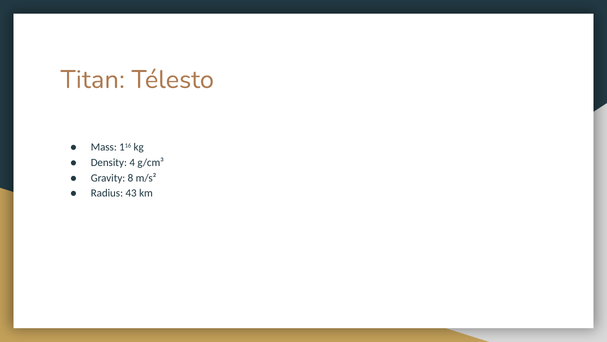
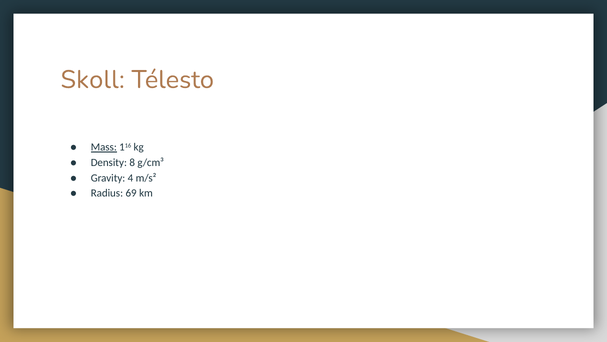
Titan: Titan -> Skoll
Mass underline: none -> present
4: 4 -> 8
8: 8 -> 4
43: 43 -> 69
